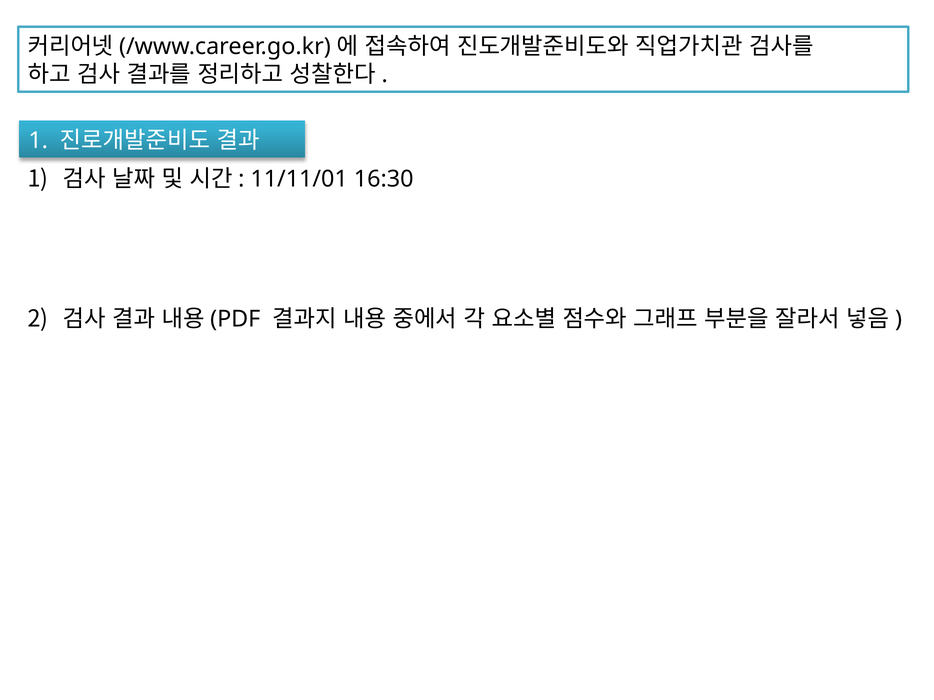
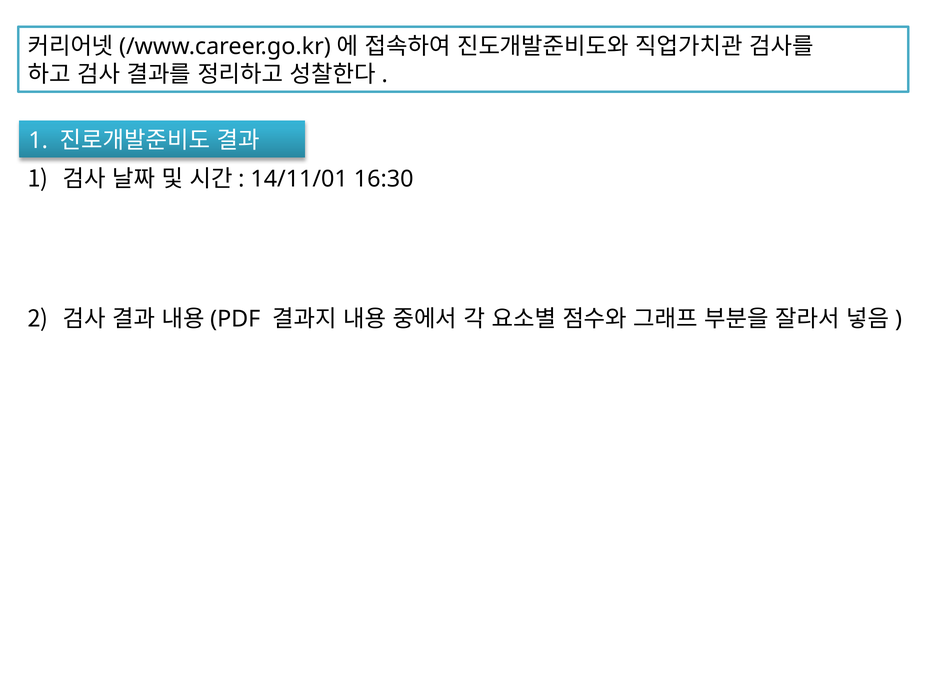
11/11/01: 11/11/01 -> 14/11/01
